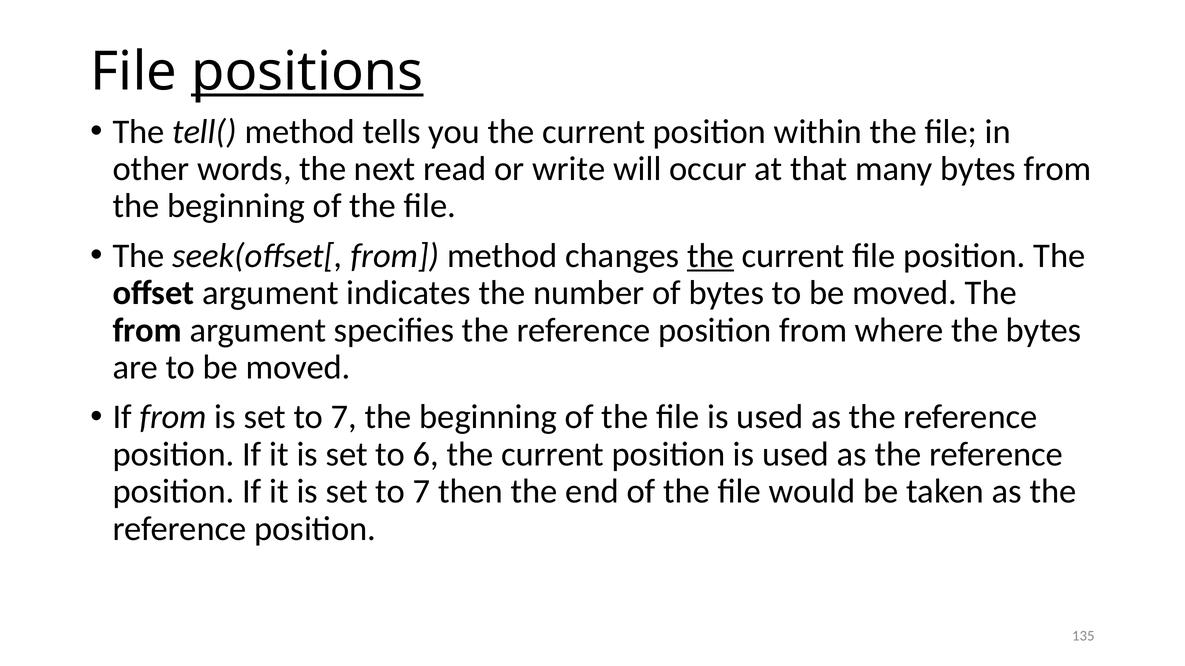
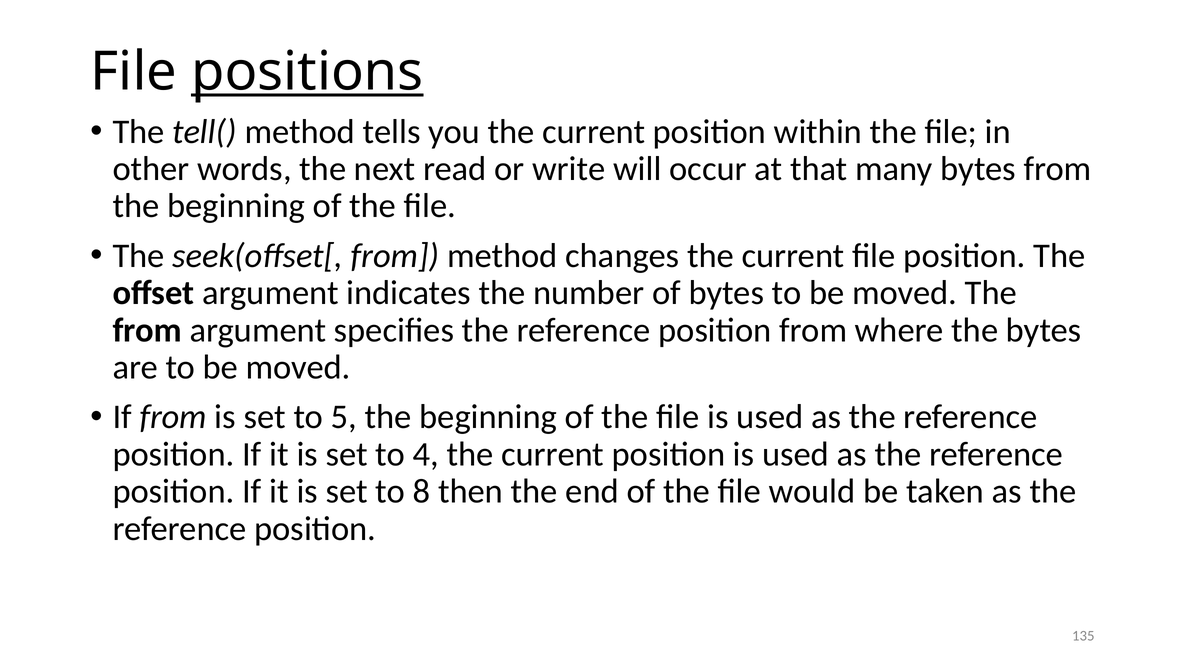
the at (711, 256) underline: present -> none
7 at (344, 417): 7 -> 5
6: 6 -> 4
7 at (422, 492): 7 -> 8
